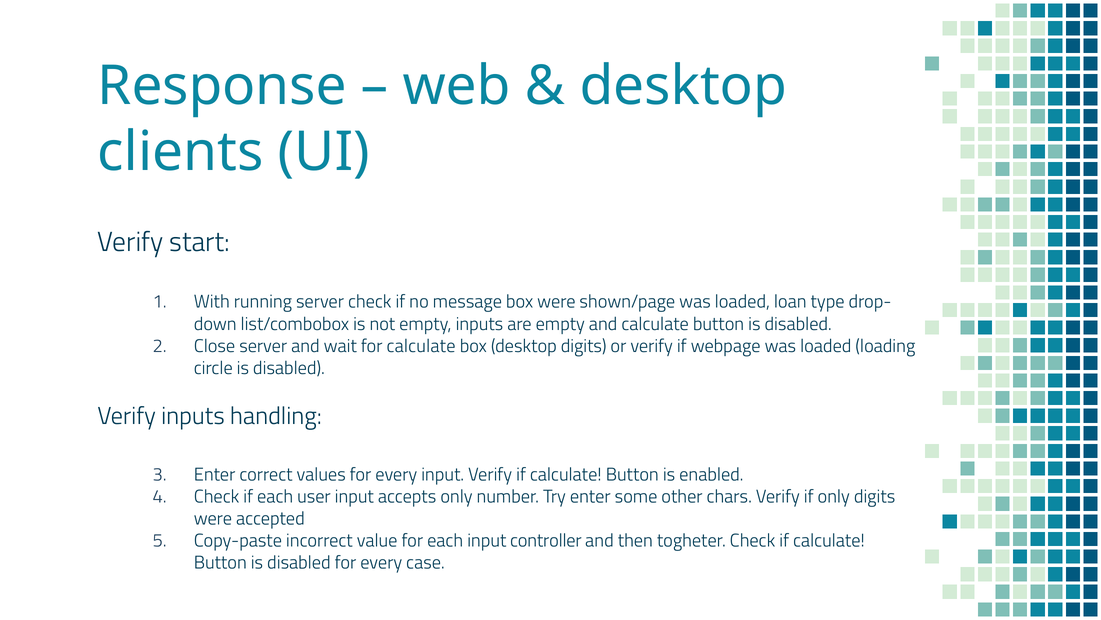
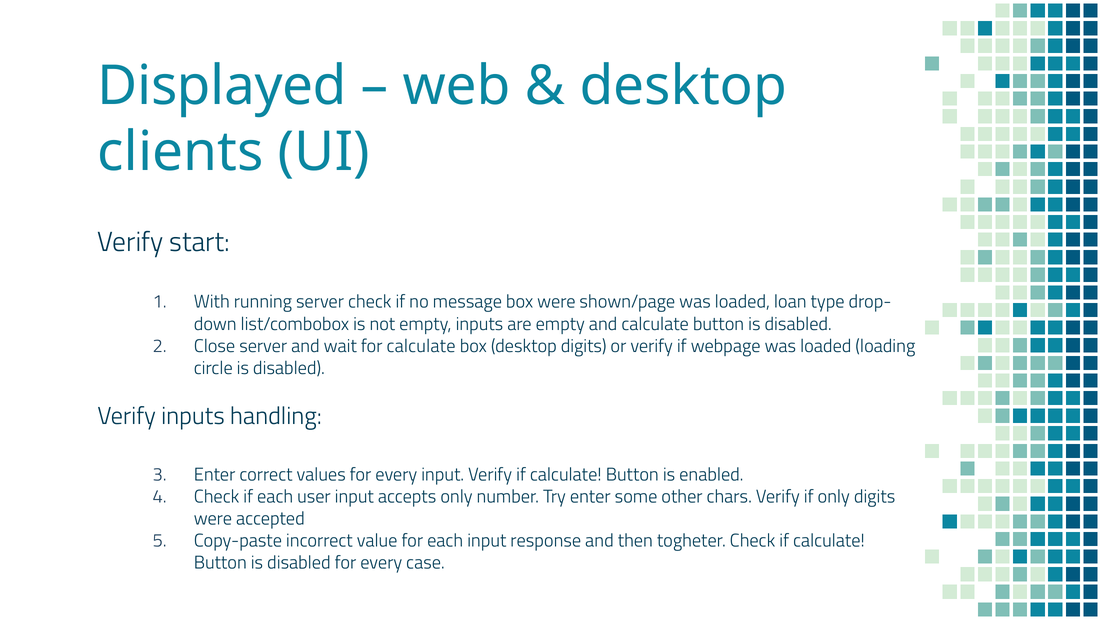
Response: Response -> Displayed
controller: controller -> response
